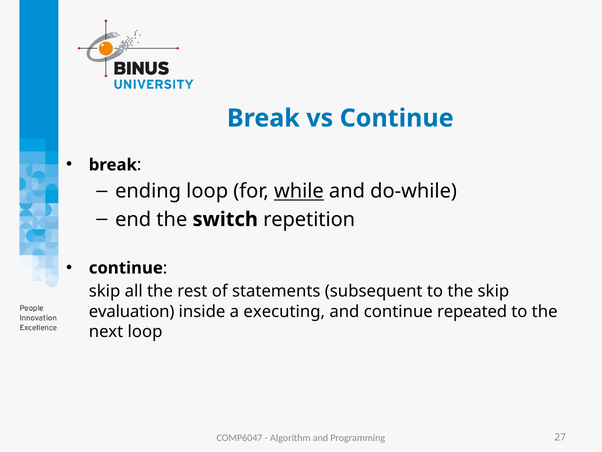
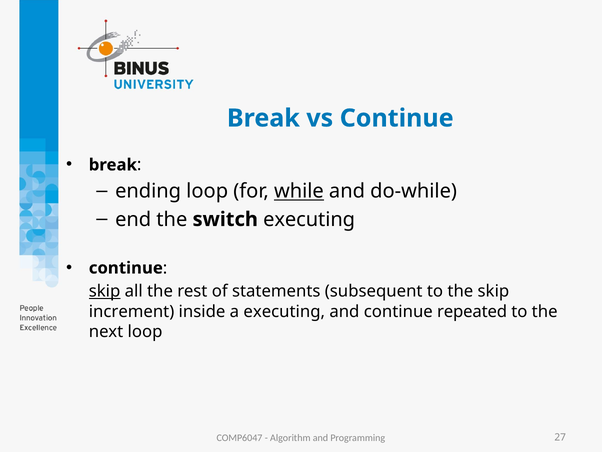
switch repetition: repetition -> executing
skip at (105, 291) underline: none -> present
evaluation: evaluation -> increment
